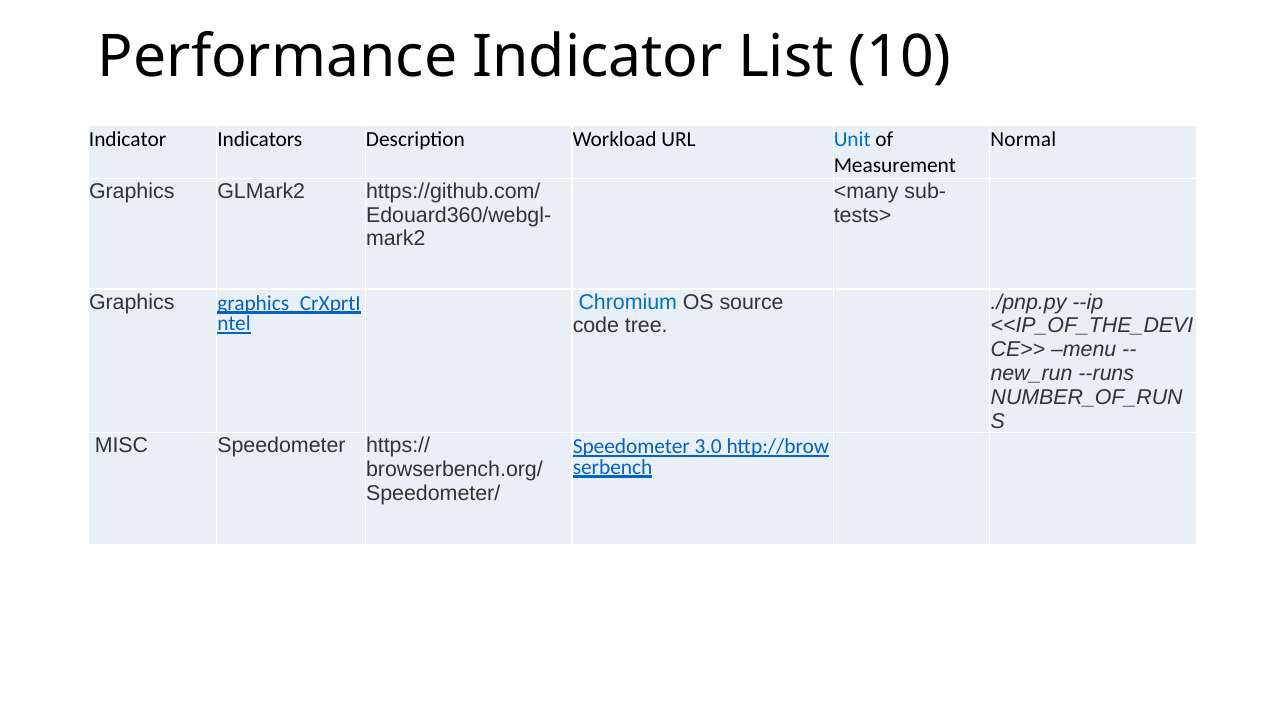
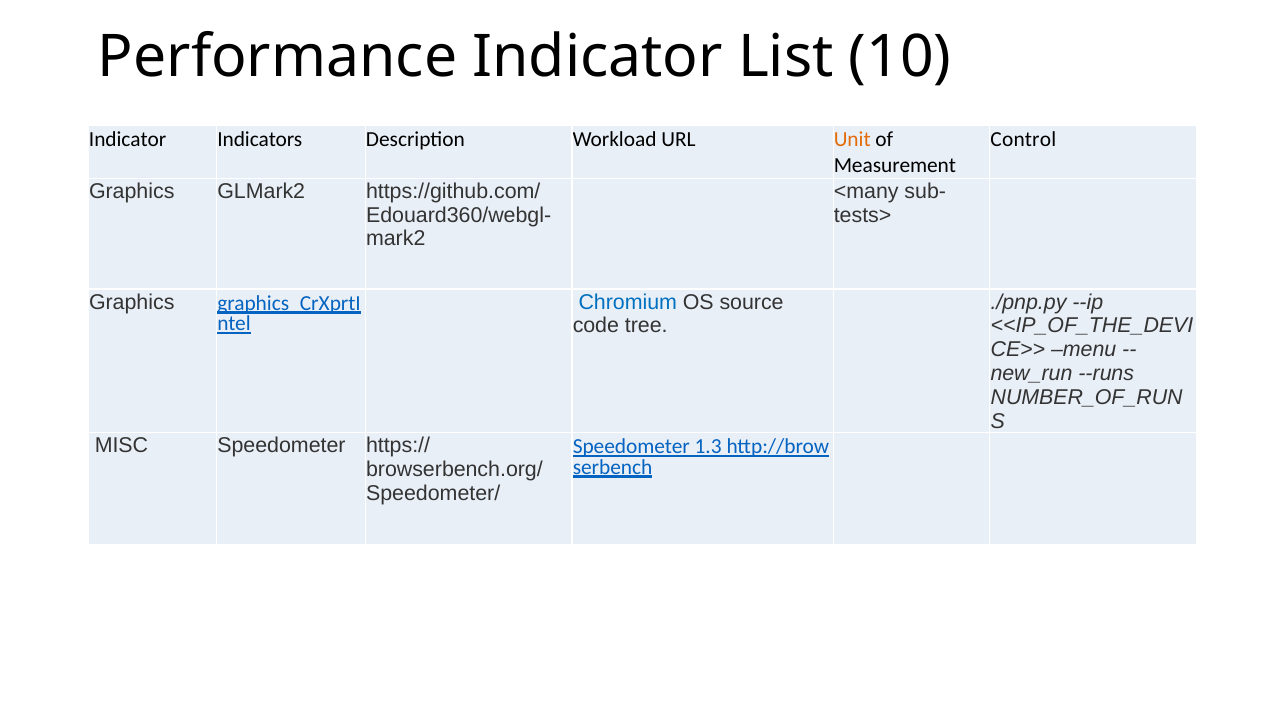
Unit colour: blue -> orange
Normal: Normal -> Control
3.0: 3.0 -> 1.3
